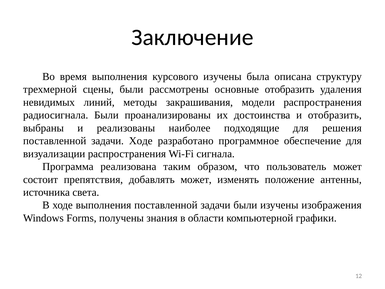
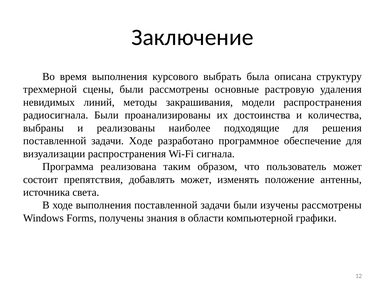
курсового изучены: изучены -> выбрать
основные отобразить: отобразить -> растровую
и отобразить: отобразить -> количества
изучены изображения: изображения -> рассмотрены
